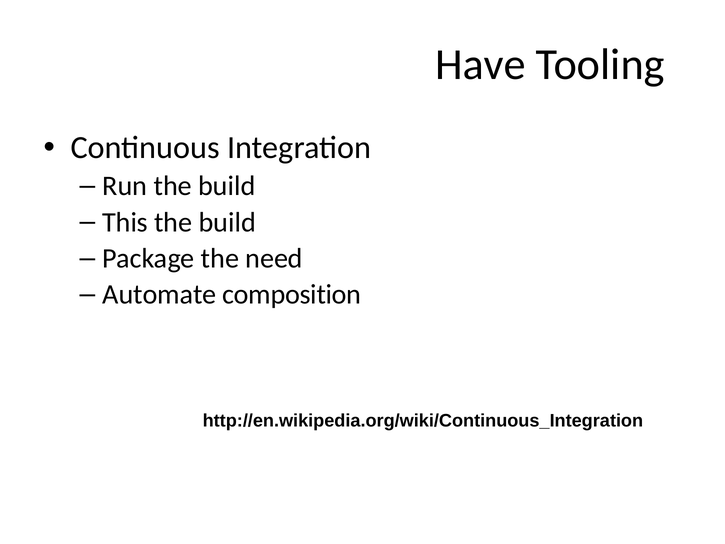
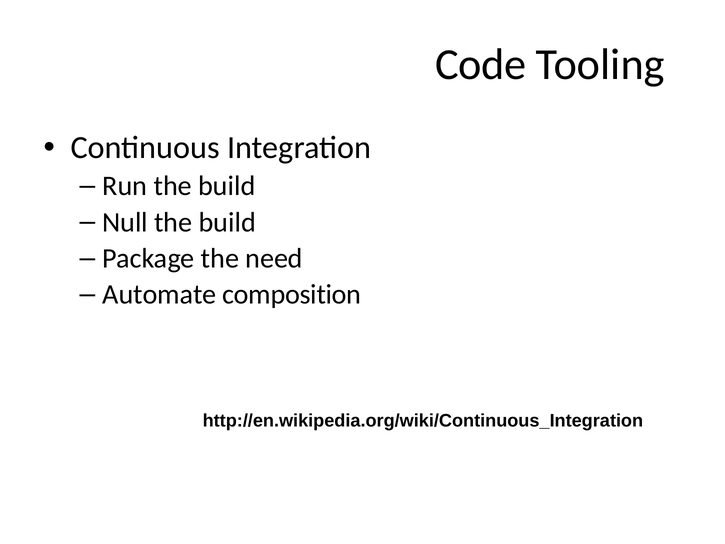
Have: Have -> Code
This: This -> Null
